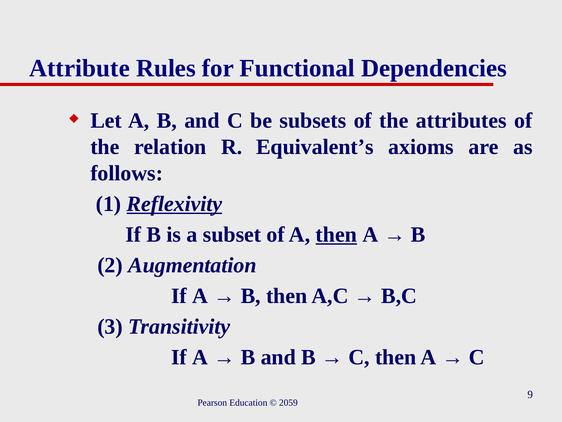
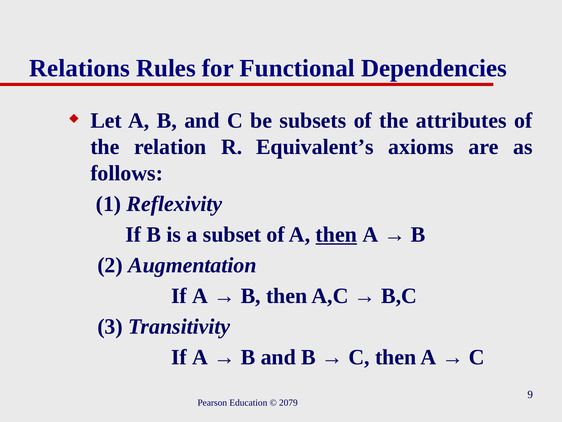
Attribute: Attribute -> Relations
Reflexivity underline: present -> none
2059: 2059 -> 2079
